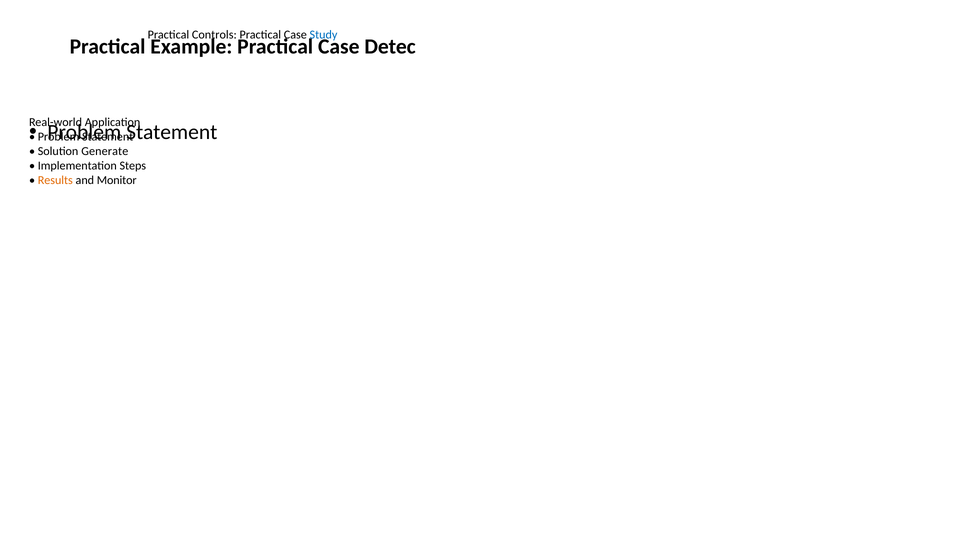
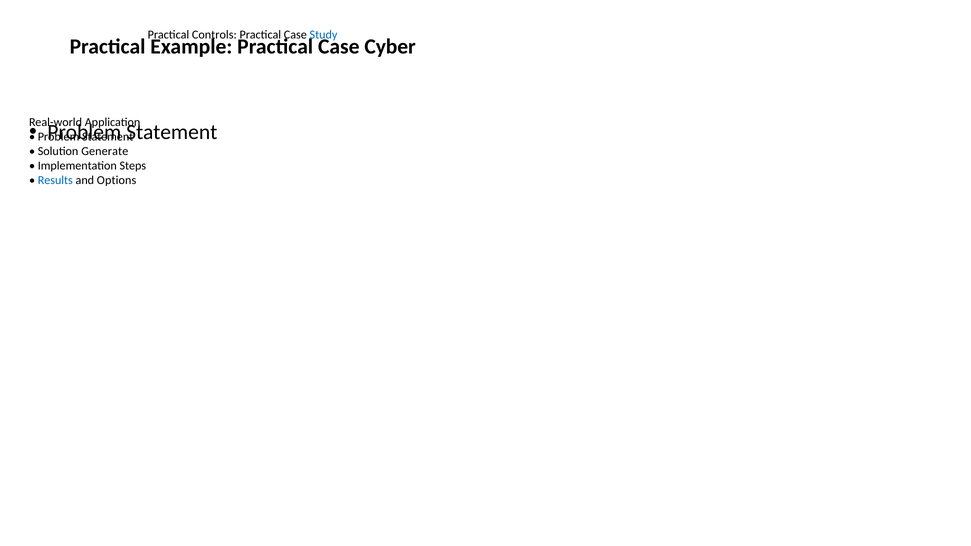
Detec: Detec -> Cyber
Results colour: orange -> blue
Monitor: Monitor -> Options
